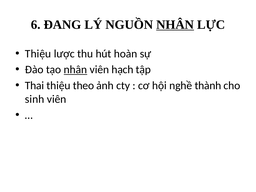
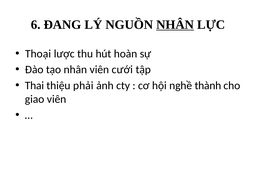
Thiệu at (38, 54): Thiệu -> Thoại
nhân at (75, 70) underline: present -> none
hạch: hạch -> cưới
theo: theo -> phải
sinh: sinh -> giao
